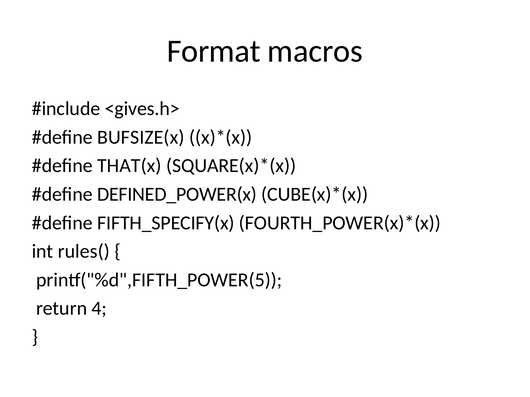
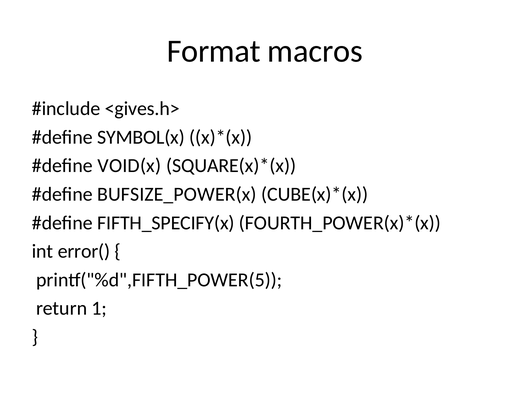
BUFSIZE(x: BUFSIZE(x -> SYMBOL(x
THAT(x: THAT(x -> VOID(x
DEFINED_POWER(x: DEFINED_POWER(x -> BUFSIZE_POWER(x
rules(: rules( -> error(
4: 4 -> 1
